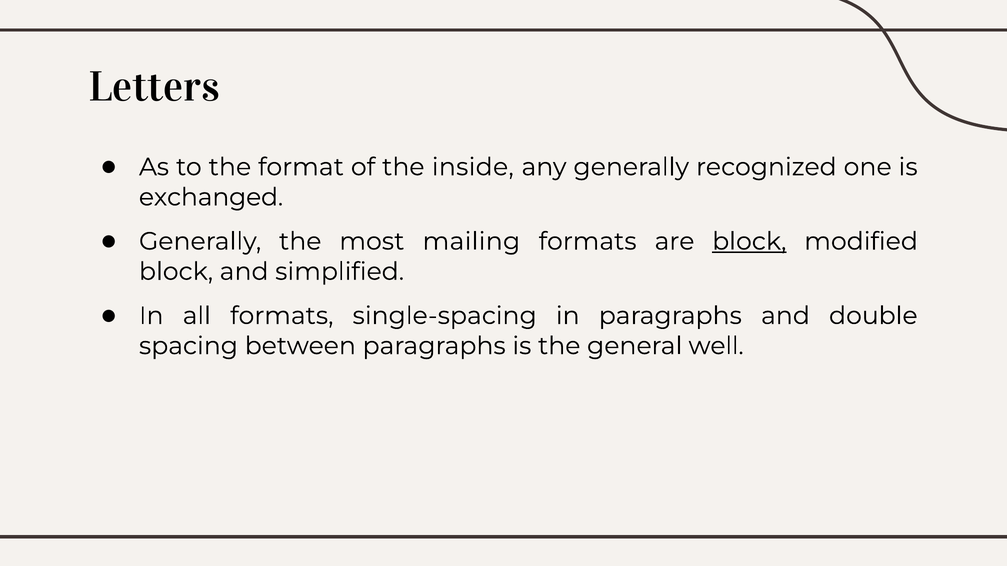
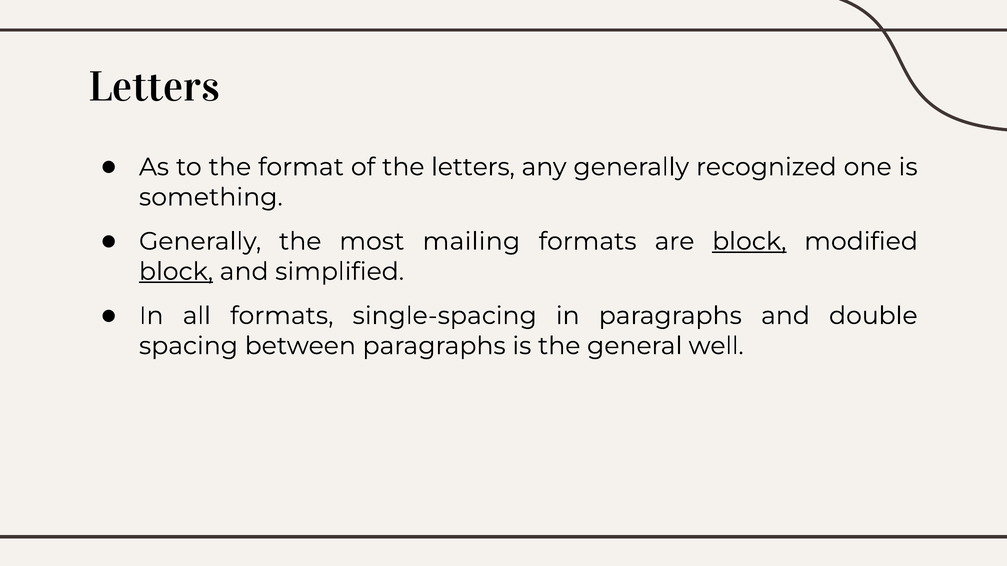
the inside: inside -> letters
exchanged: exchanged -> something
block at (176, 272) underline: none -> present
